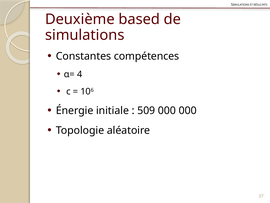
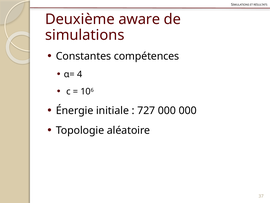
based: based -> aware
509: 509 -> 727
